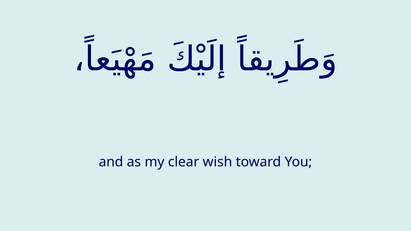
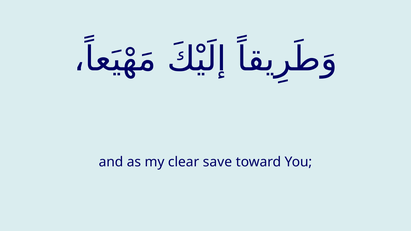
wish: wish -> save
